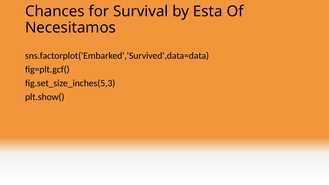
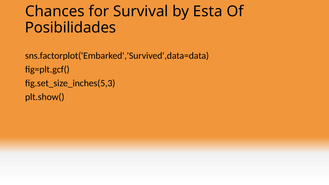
Necesitamos: Necesitamos -> Posibilidades
